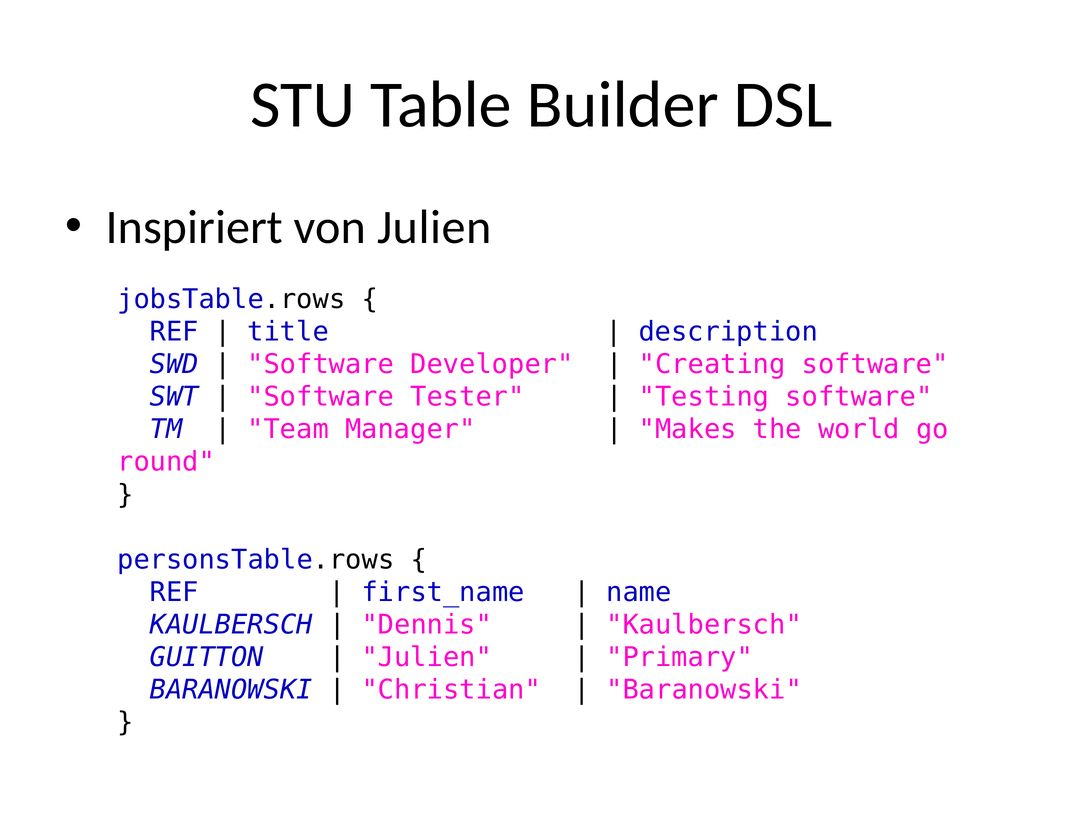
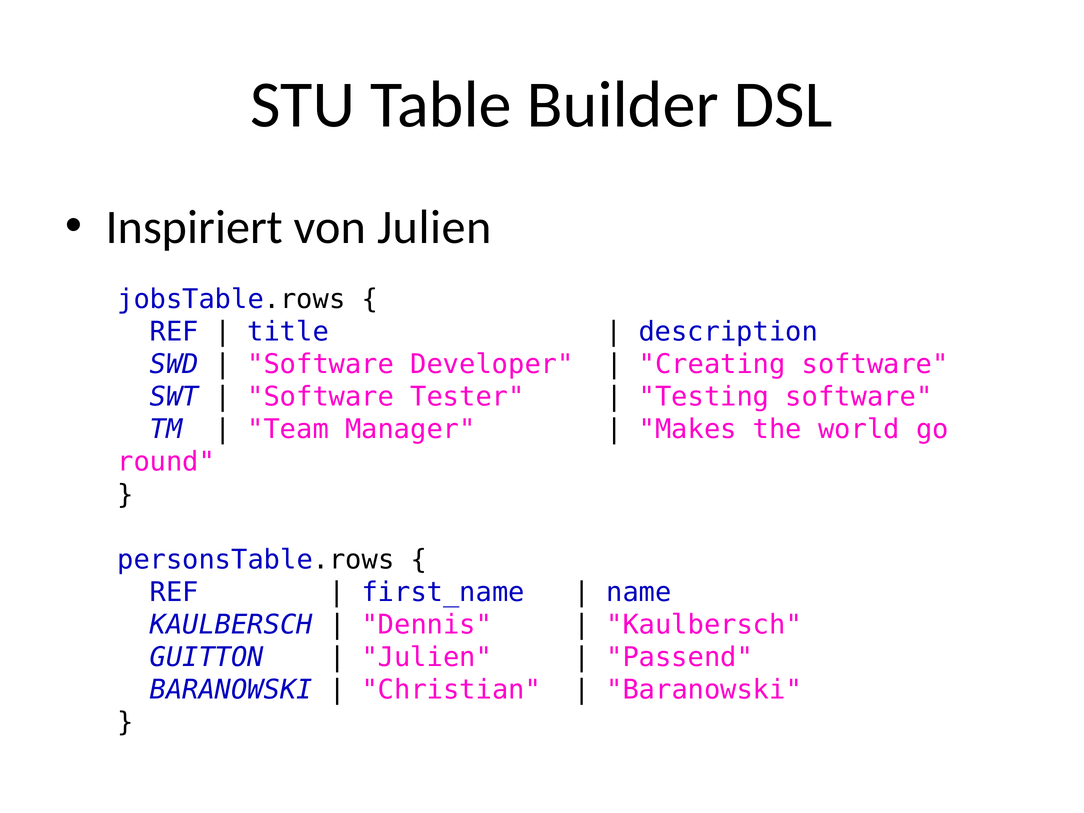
Primary: Primary -> Passend
